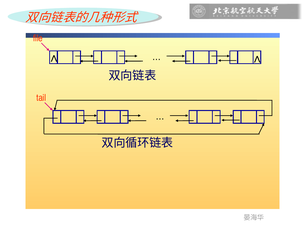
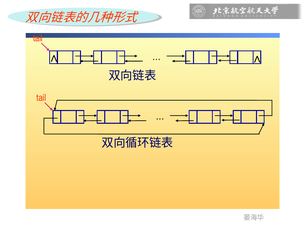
file at (38, 38): file -> tail
